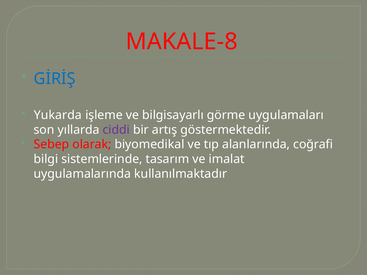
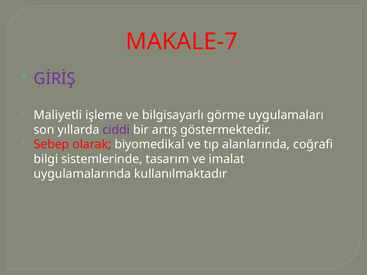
MAKALE-8: MAKALE-8 -> MAKALE-7
GİRİŞ colour: blue -> purple
Yukarda: Yukarda -> Maliyetli
